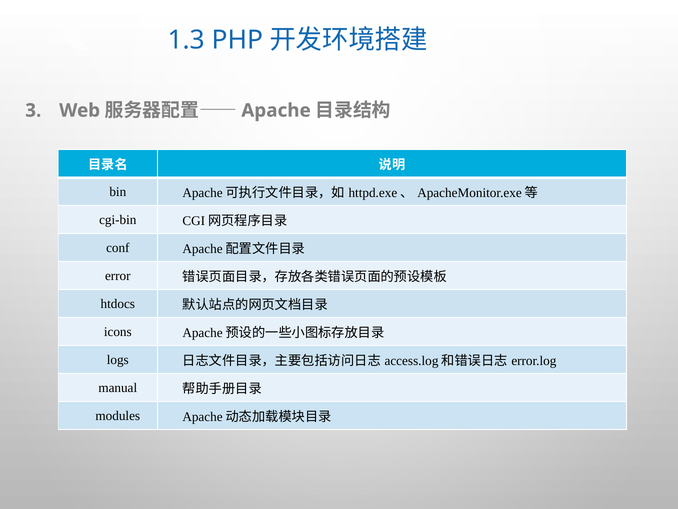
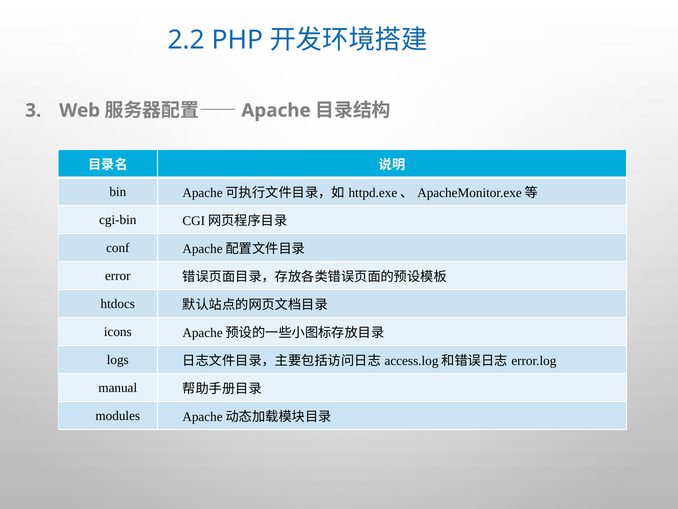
1.3: 1.3 -> 2.2
